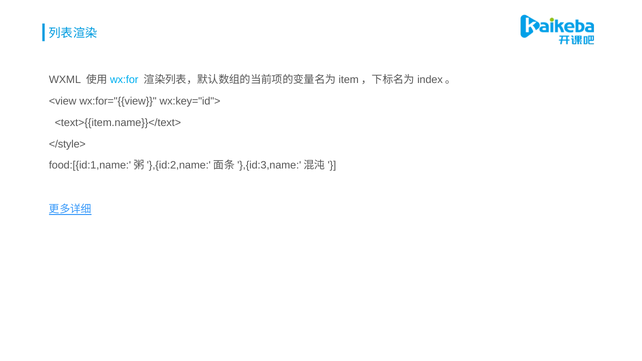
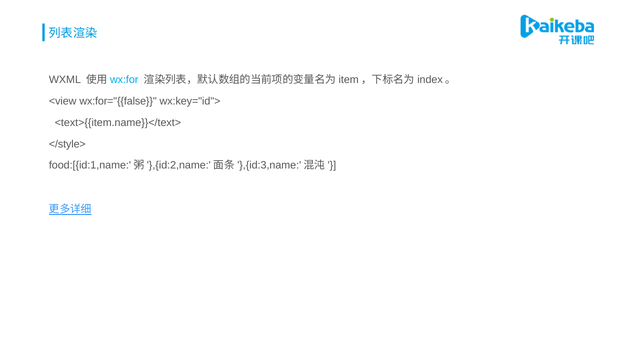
wx:for="{{view: wx:for="{{view -> wx:for="{{false
